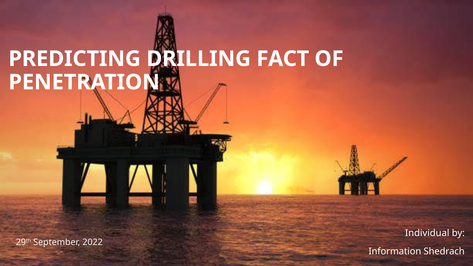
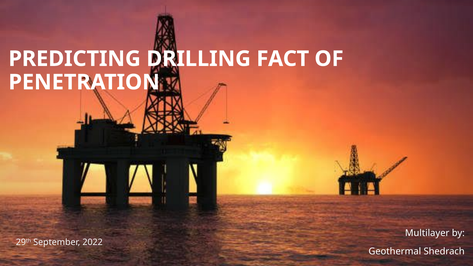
Individual: Individual -> Multilayer
Information: Information -> Geothermal
